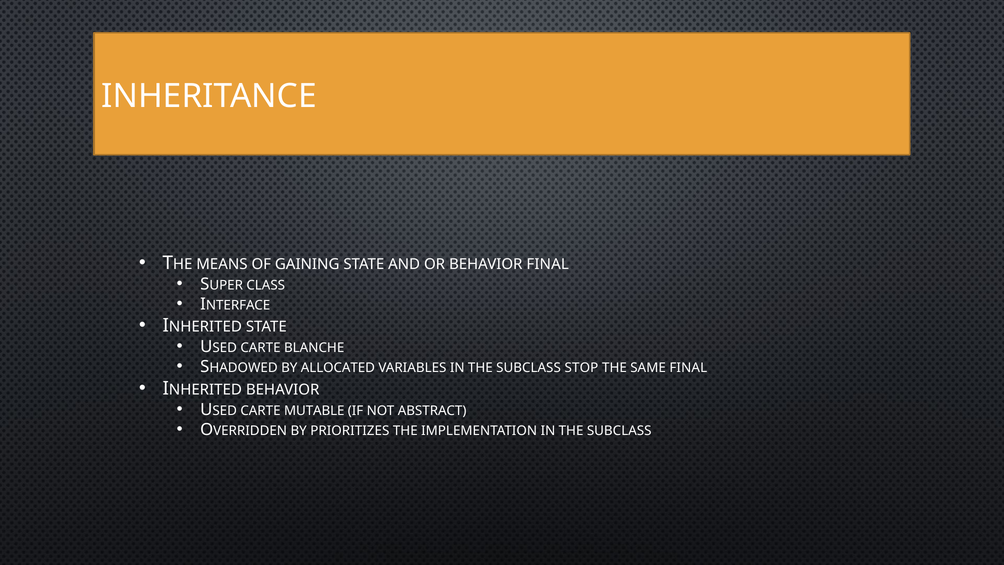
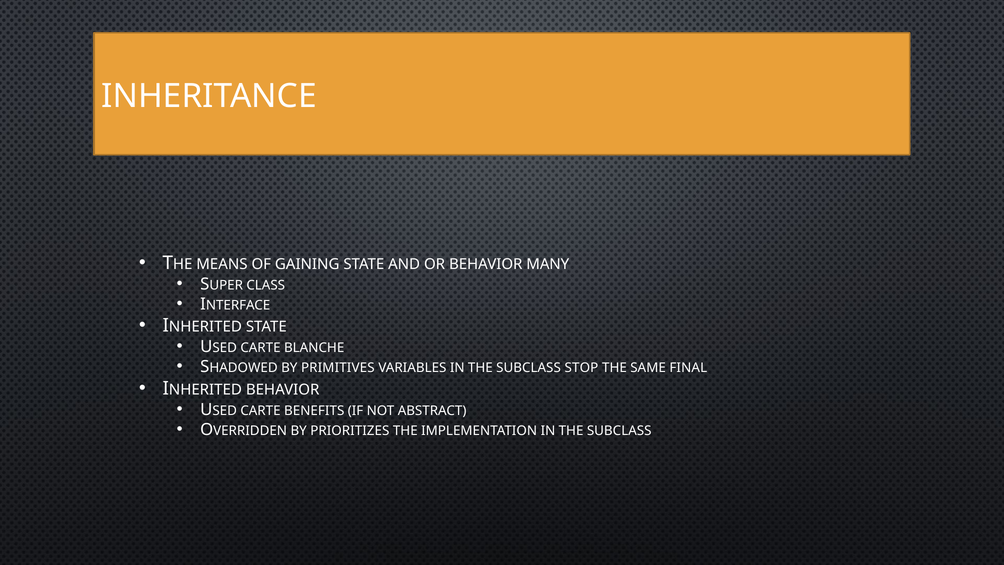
BEHAVIOR FINAL: FINAL -> MANY
ALLOCATED: ALLOCATED -> PRIMITIVES
MUTABLE: MUTABLE -> BENEFITS
